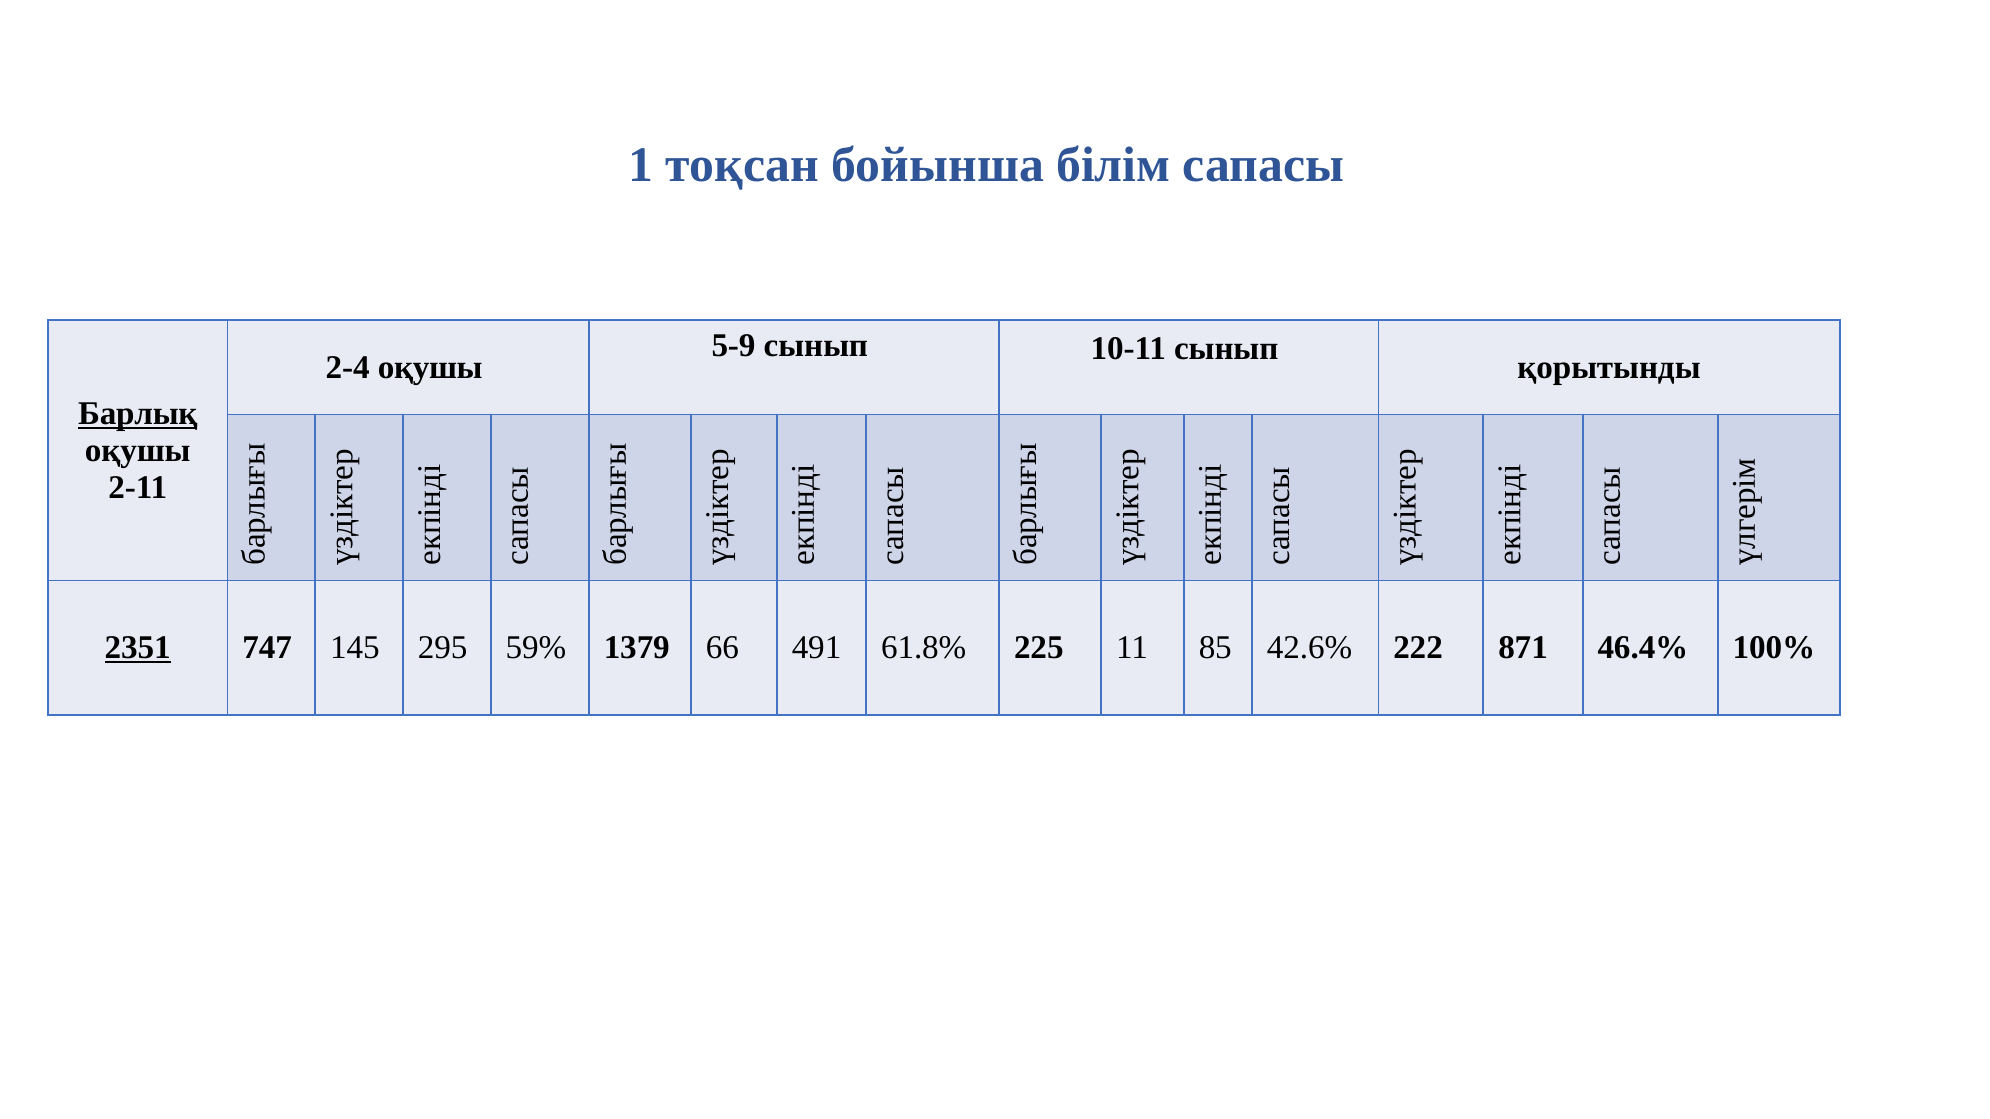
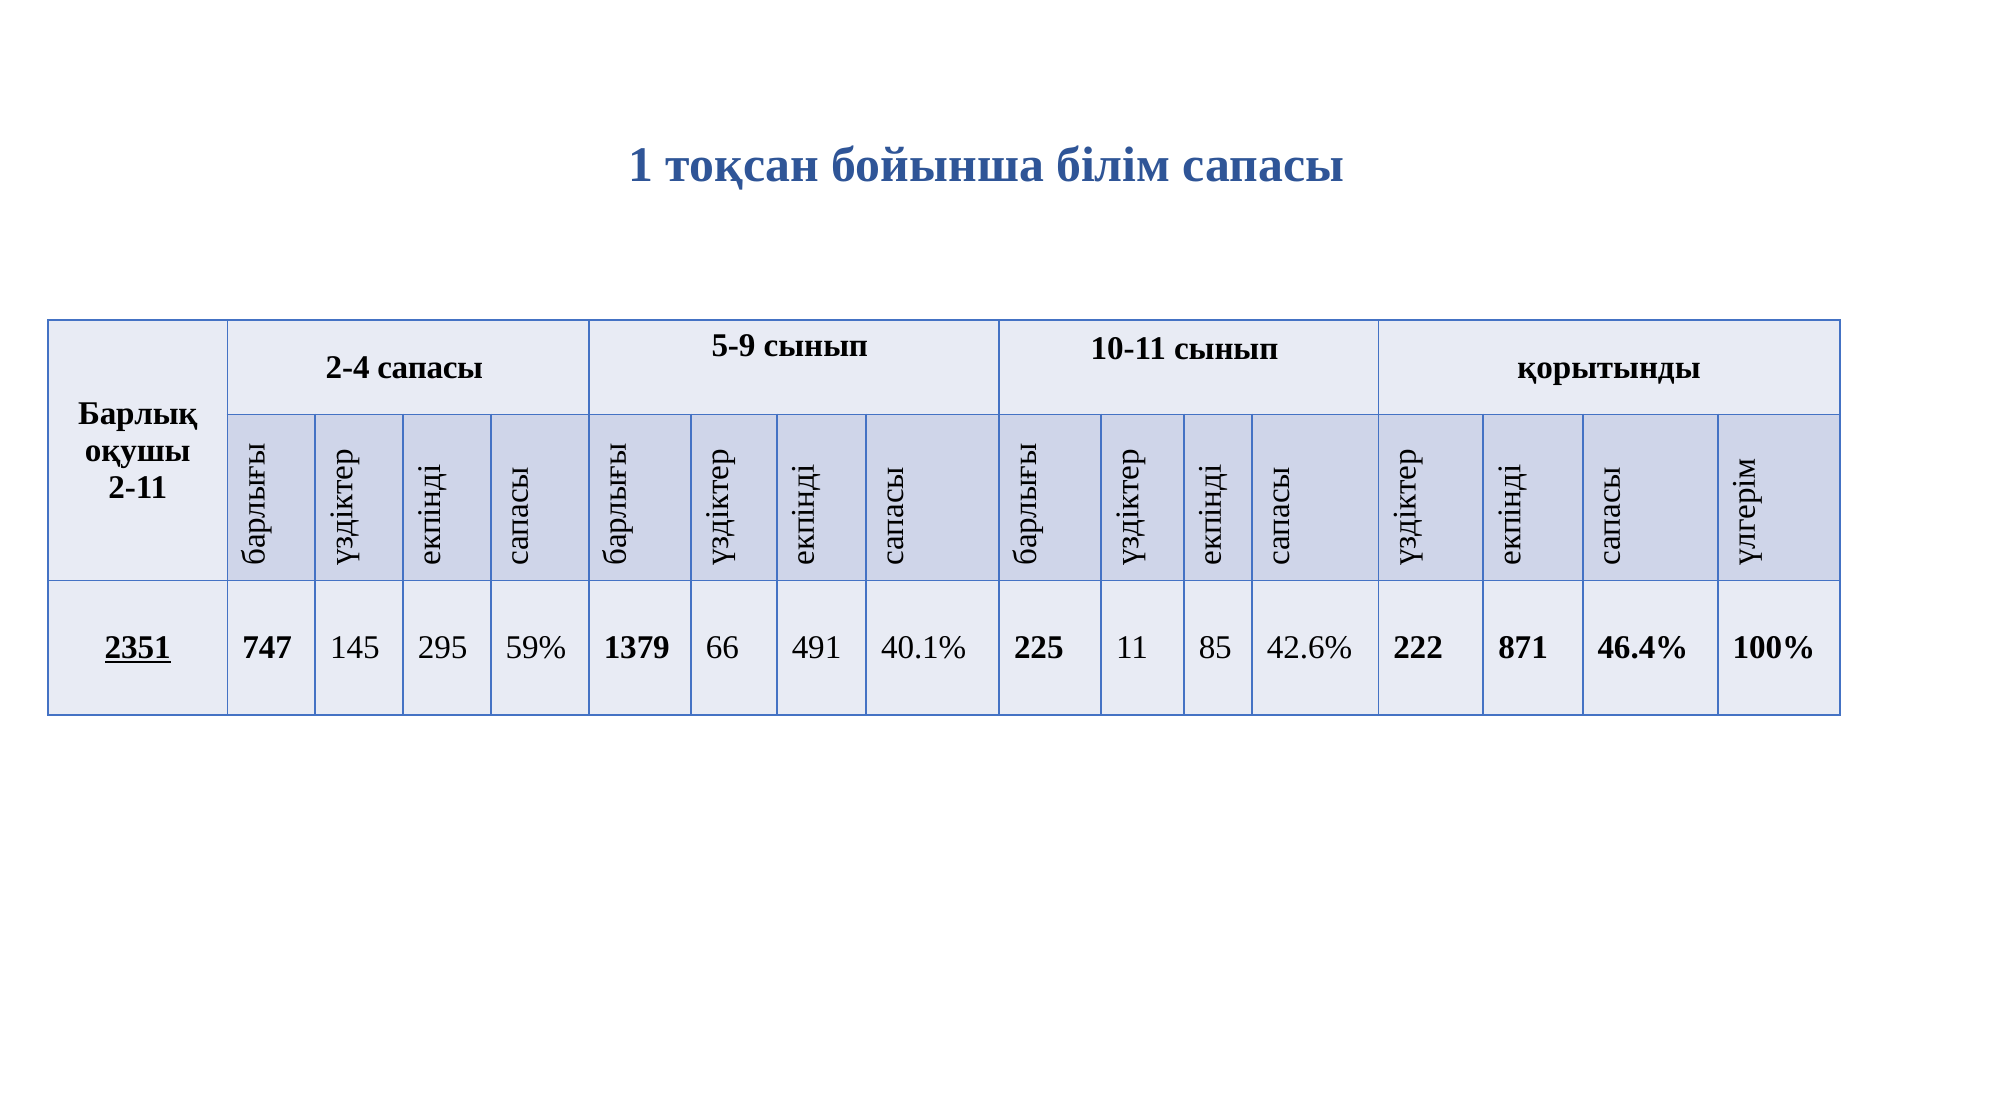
2-4 оқушы: оқушы -> сапасы
Барлық underline: present -> none
61.8%: 61.8% -> 40.1%
